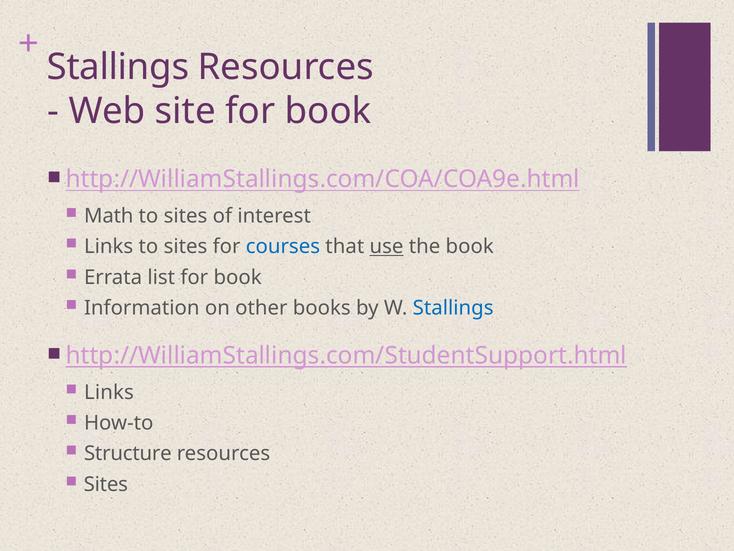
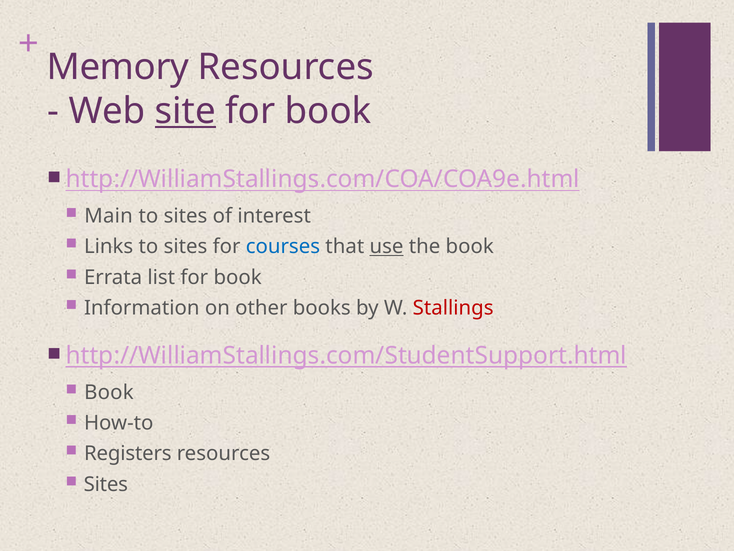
Stallings at (118, 67): Stallings -> Memory
site underline: none -> present
Math: Math -> Main
Stallings at (453, 308) colour: blue -> red
Links at (109, 392): Links -> Book
Structure: Structure -> Registers
